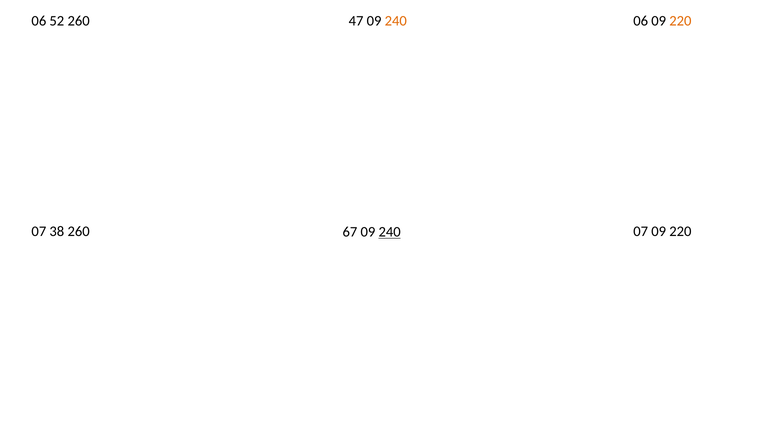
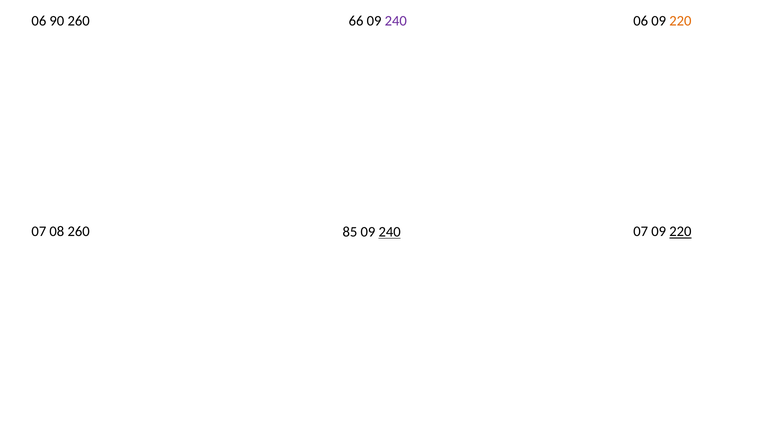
52: 52 -> 90
47: 47 -> 66
240 at (396, 21) colour: orange -> purple
38: 38 -> 08
67: 67 -> 85
220 at (680, 231) underline: none -> present
